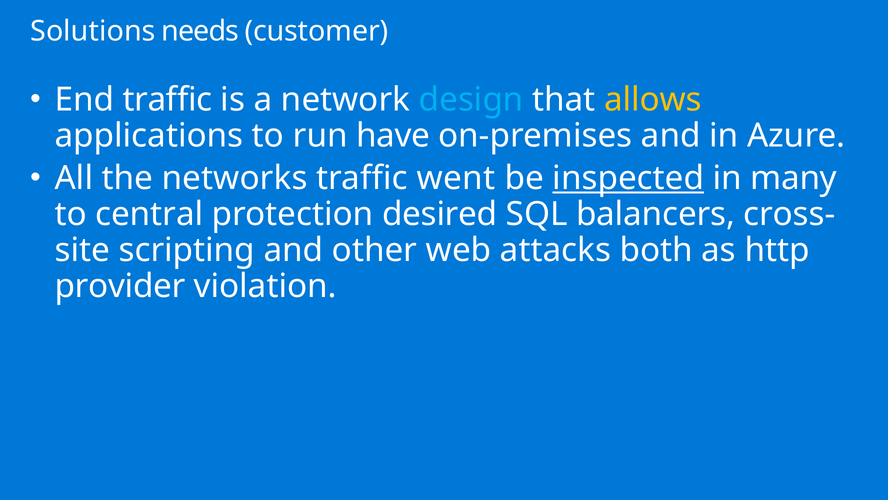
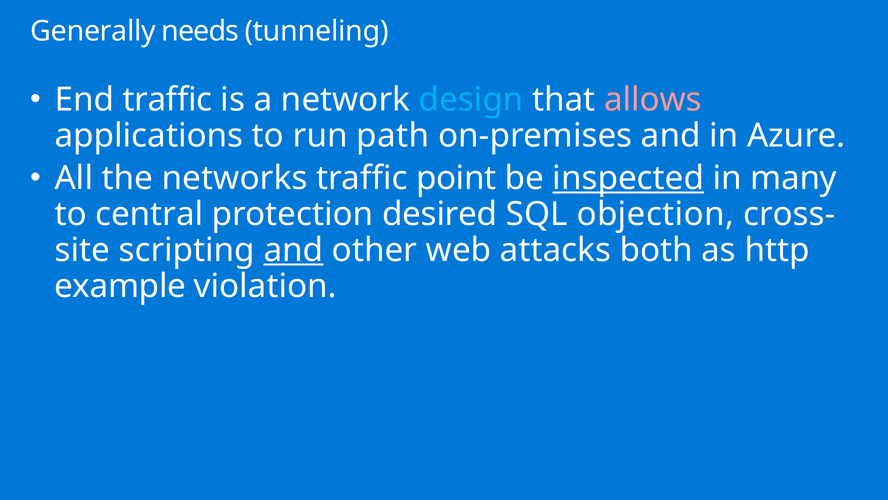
Solutions: Solutions -> Generally
customer: customer -> tunneling
allows colour: yellow -> pink
have: have -> path
went: went -> point
balancers: balancers -> objection
and at (293, 250) underline: none -> present
provider: provider -> example
